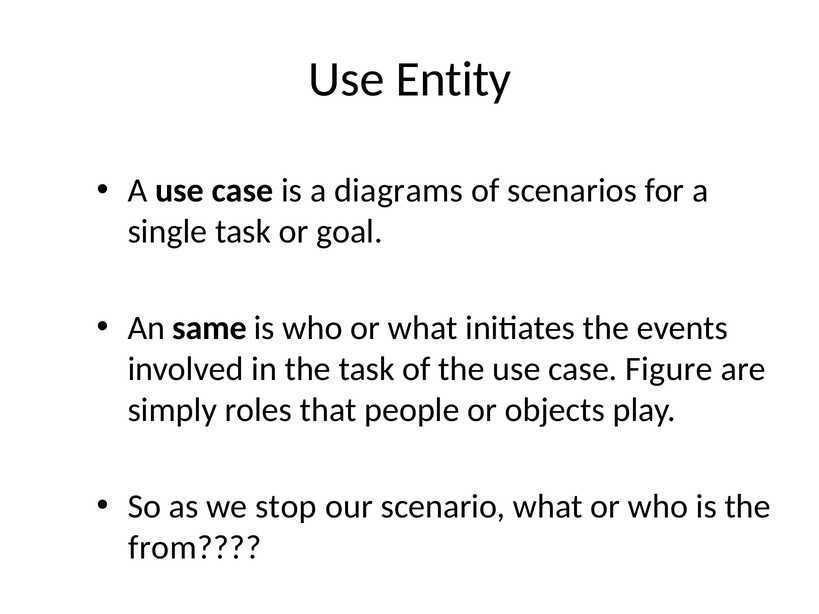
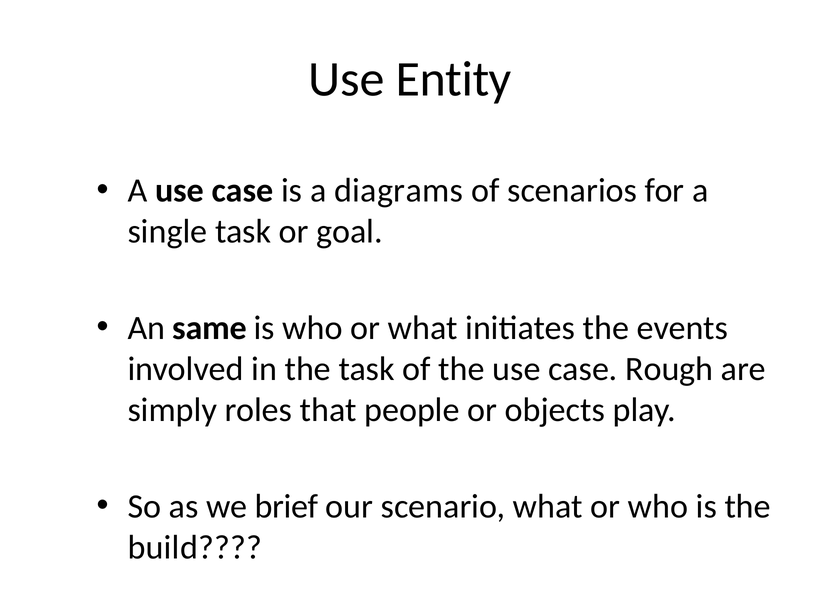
Figure: Figure -> Rough
stop: stop -> brief
from: from -> build
